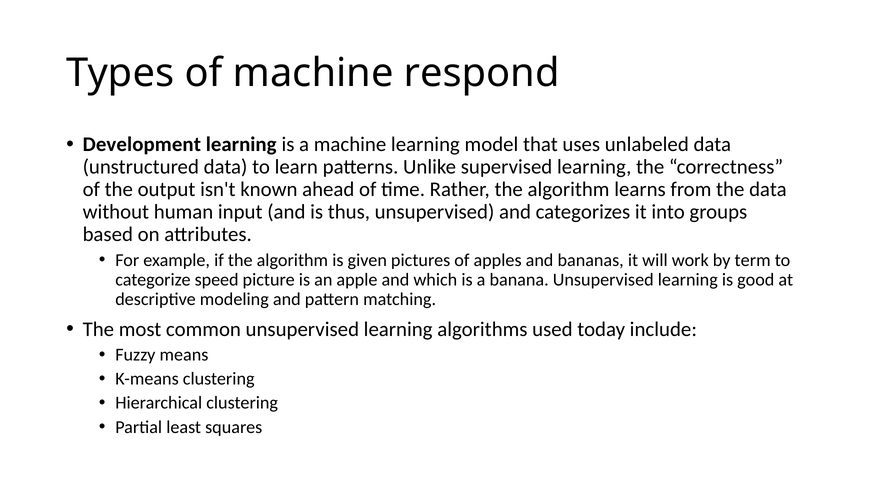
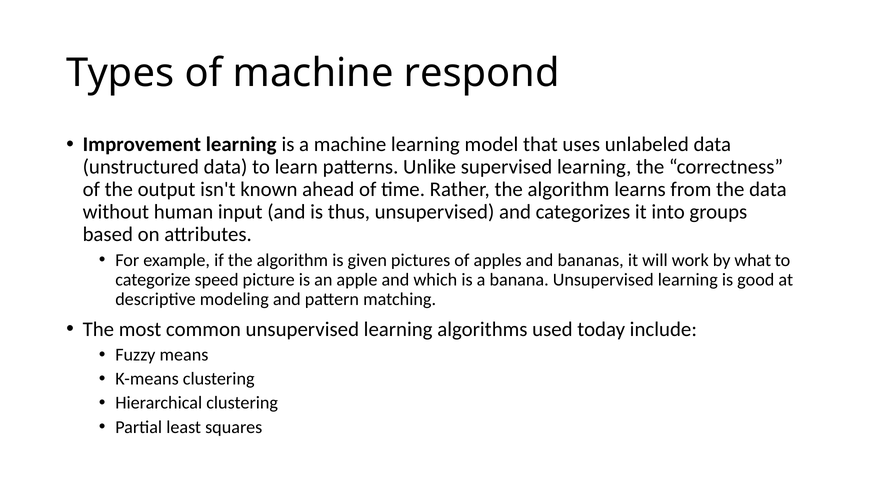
Development: Development -> Improvement
term: term -> what
